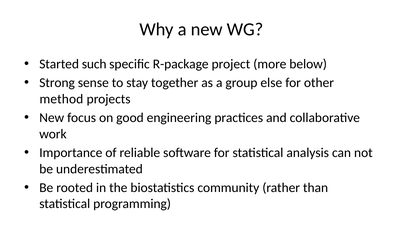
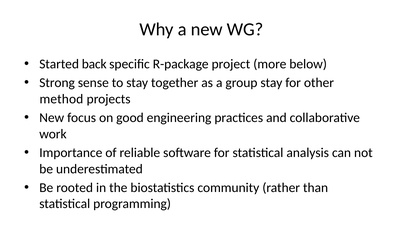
such: such -> back
group else: else -> stay
